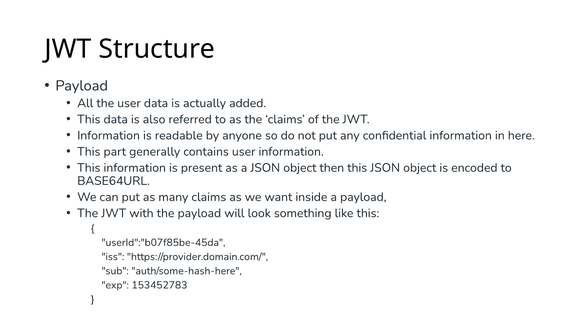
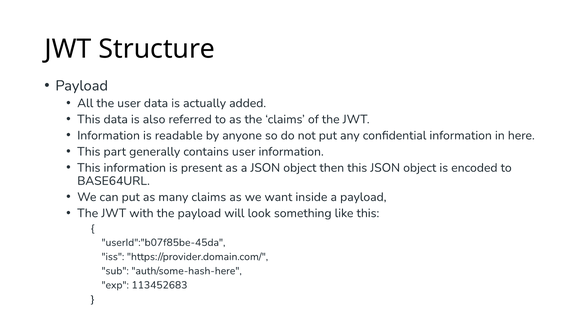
153452783: 153452783 -> 113452683
